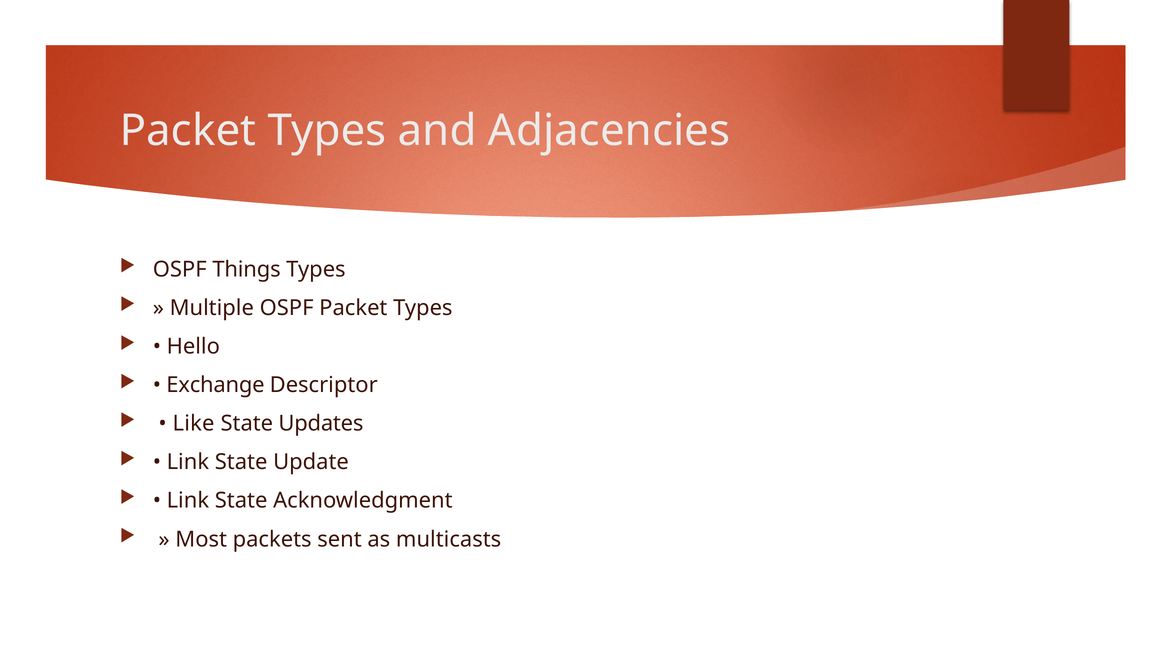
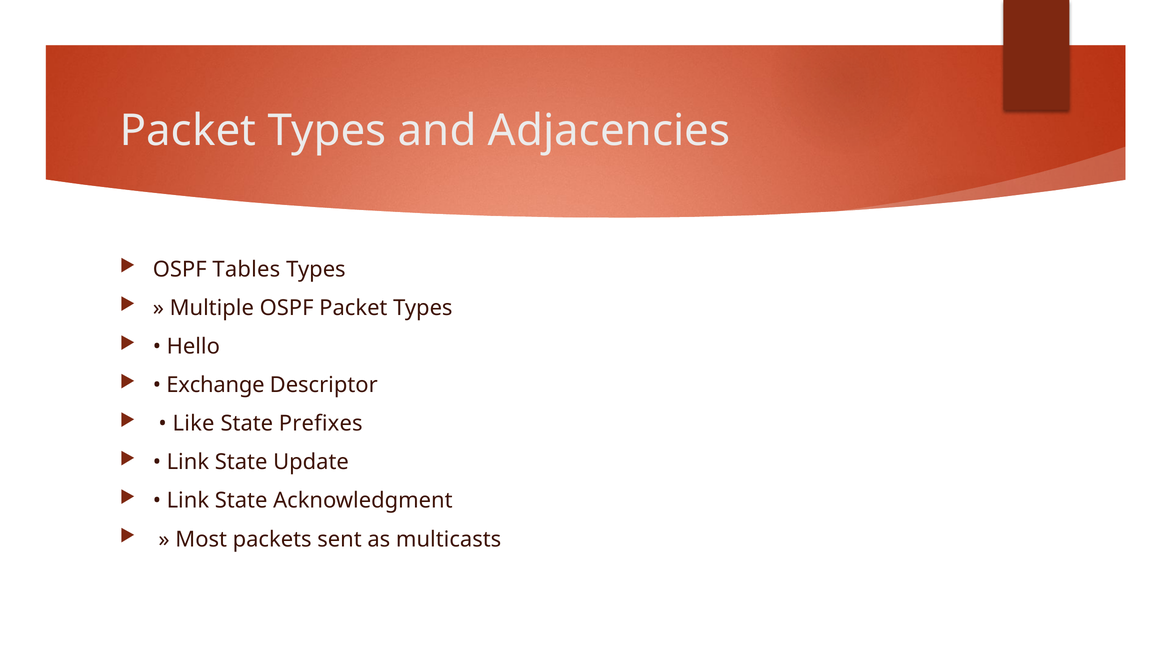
Things: Things -> Tables
Updates: Updates -> Prefixes
